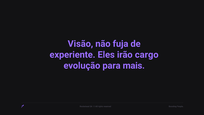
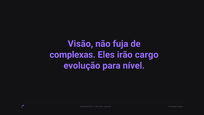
experiente: experiente -> complexas
mais: mais -> nível
